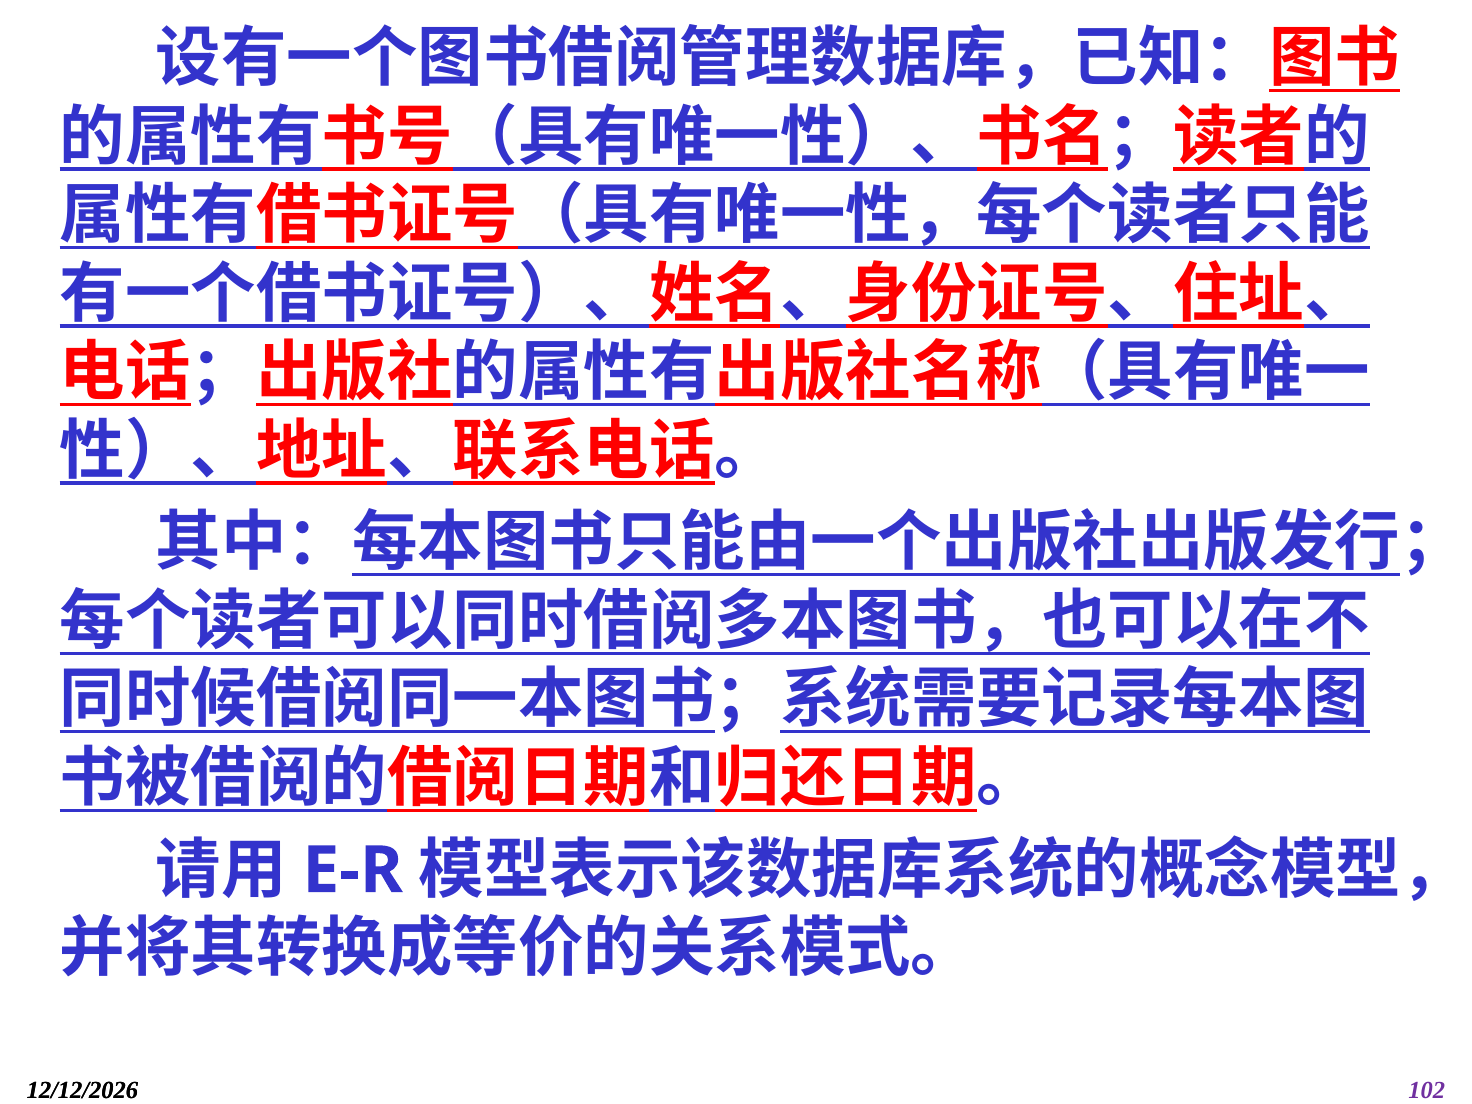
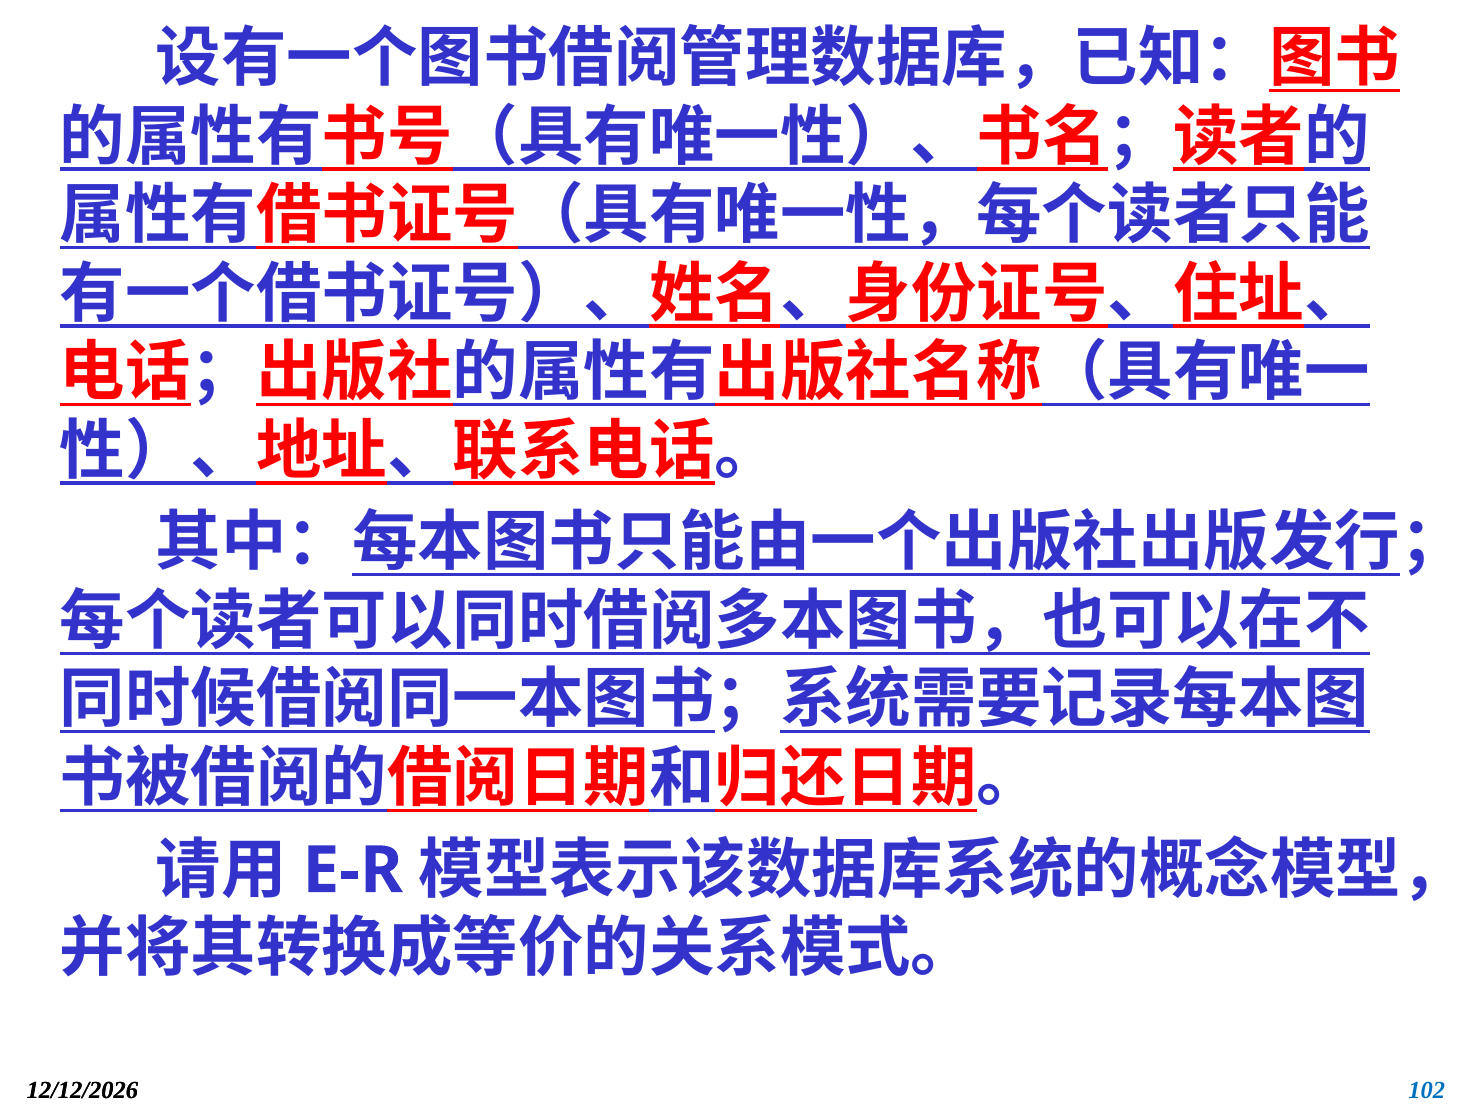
102 colour: purple -> blue
